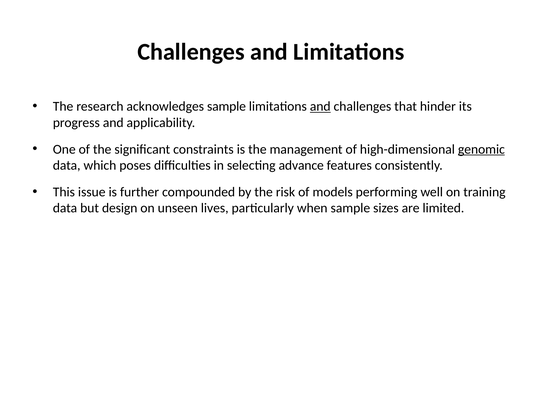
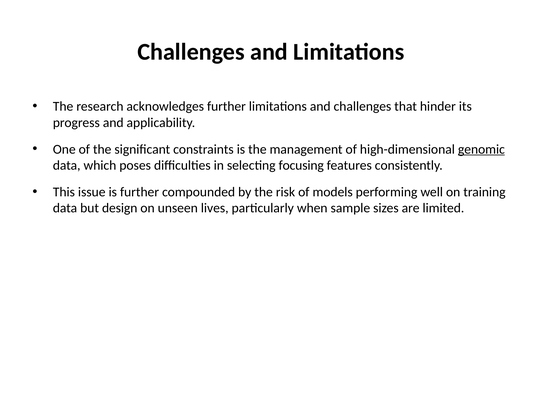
acknowledges sample: sample -> further
and at (320, 107) underline: present -> none
advance: advance -> focusing
